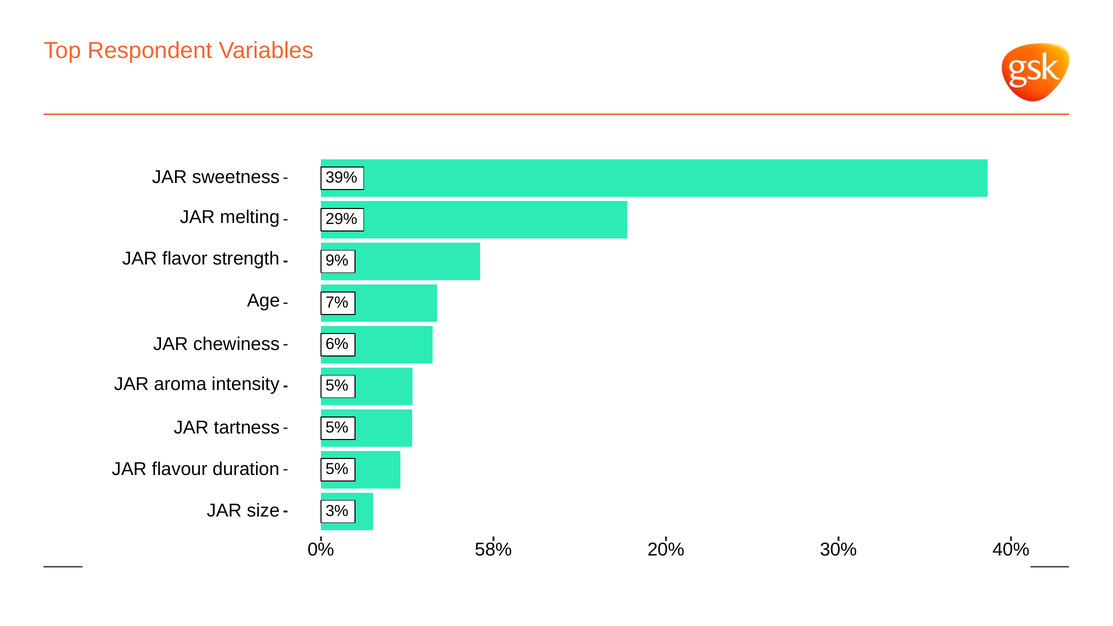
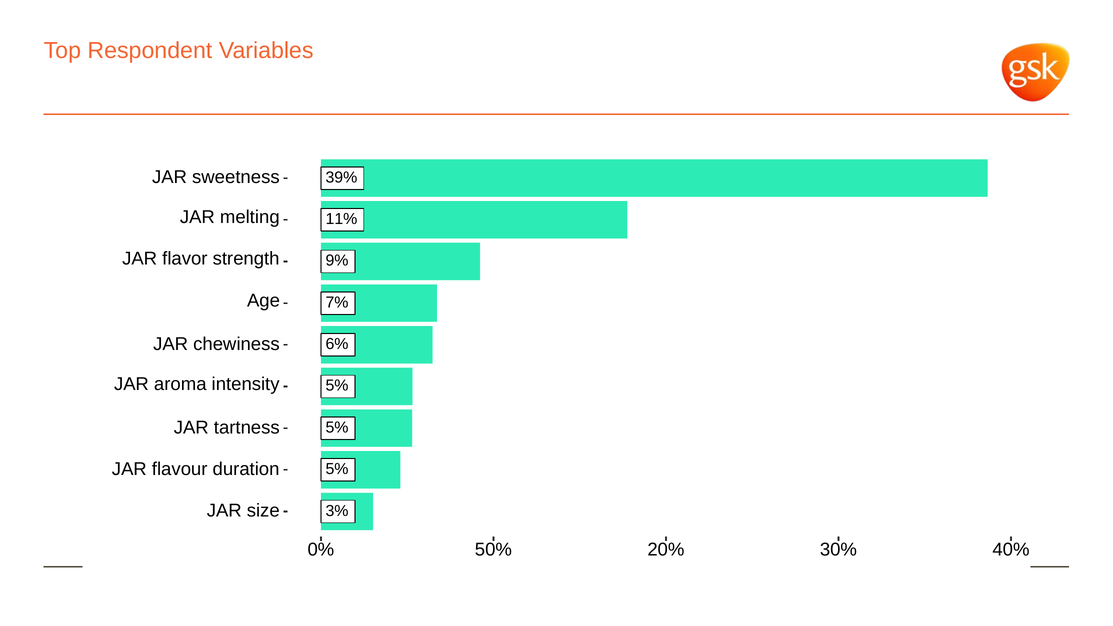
29%: 29% -> 11%
58%: 58% -> 50%
